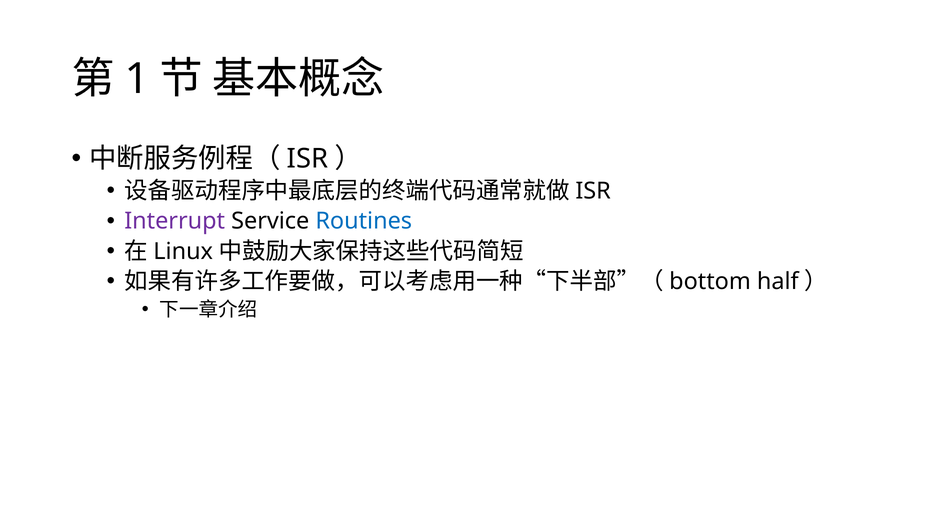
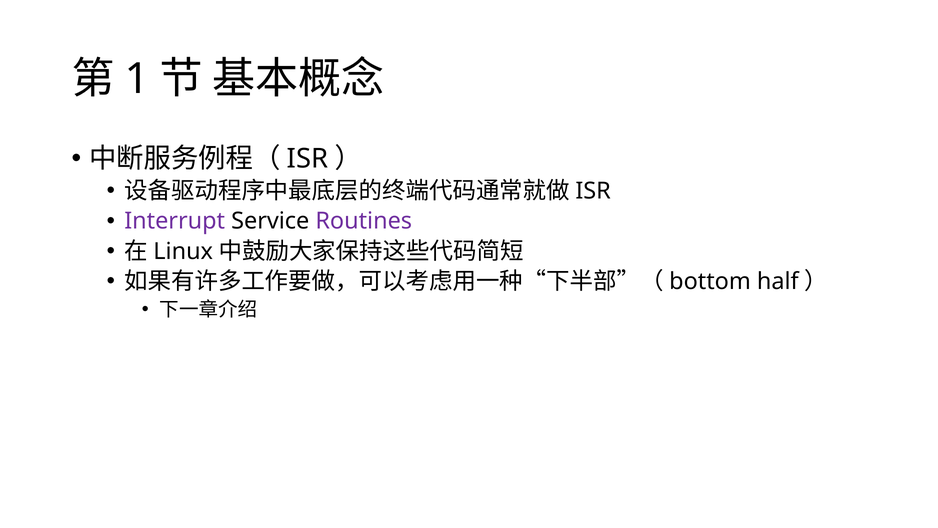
Routines colour: blue -> purple
